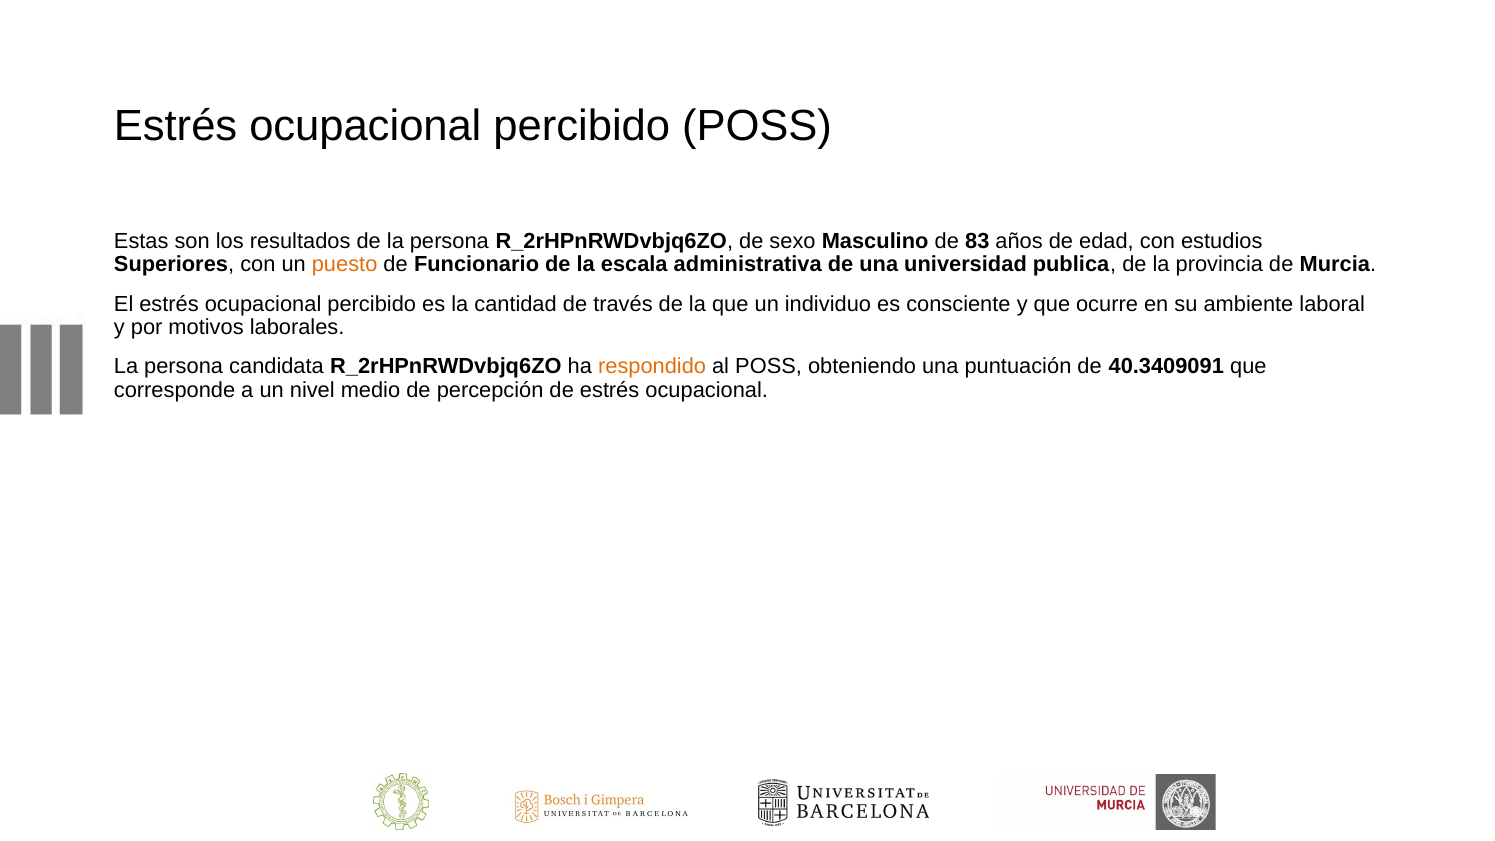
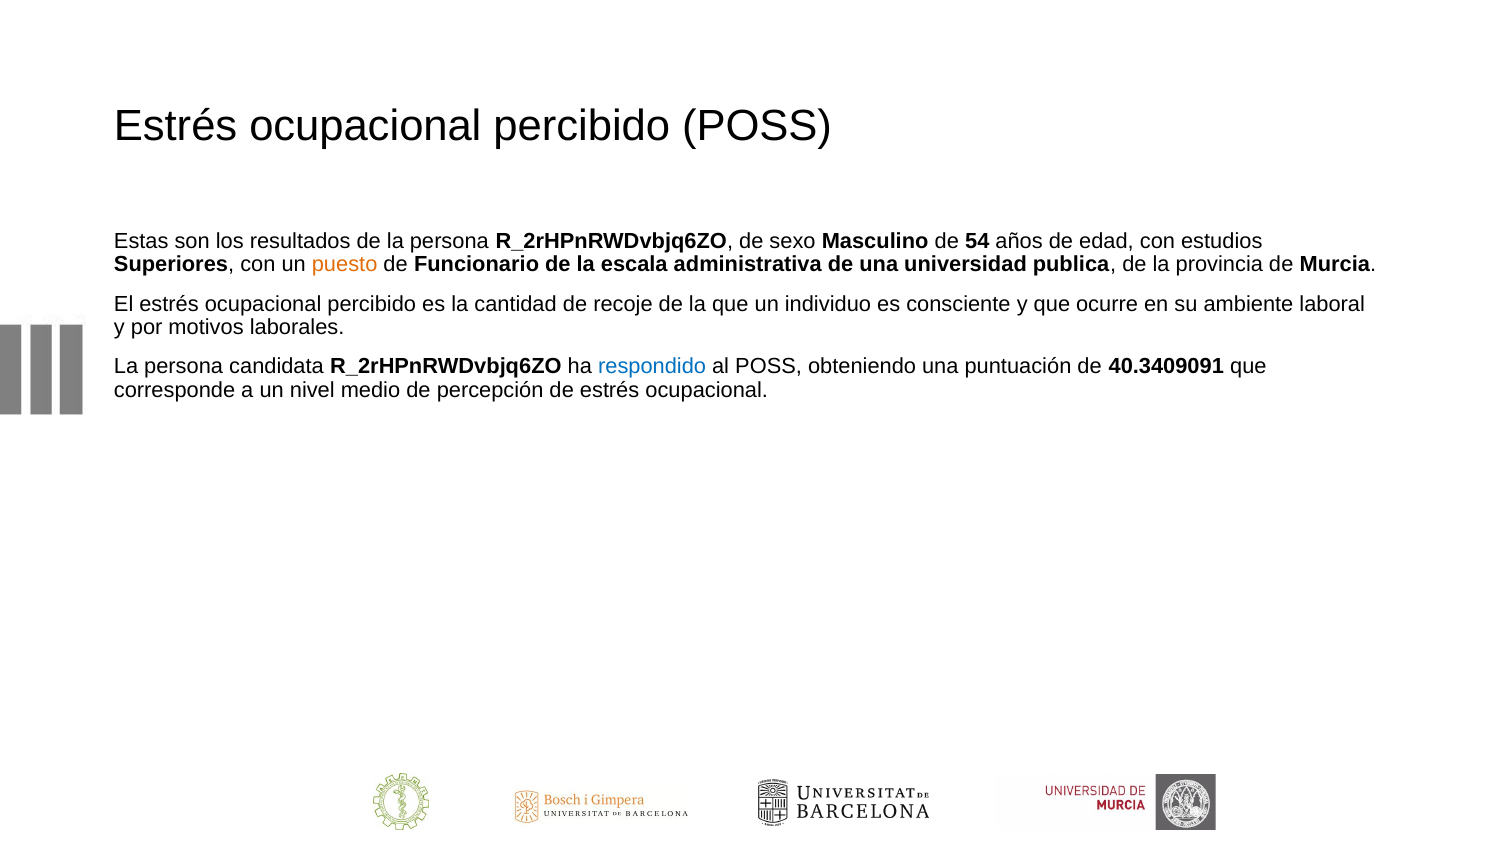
83: 83 -> 54
través: través -> recoje
respondido colour: orange -> blue
